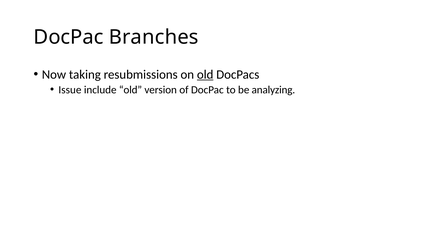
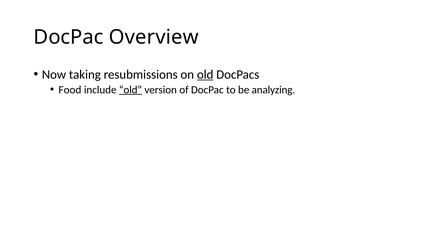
Branches: Branches -> Overview
Issue: Issue -> Food
old at (131, 90) underline: none -> present
